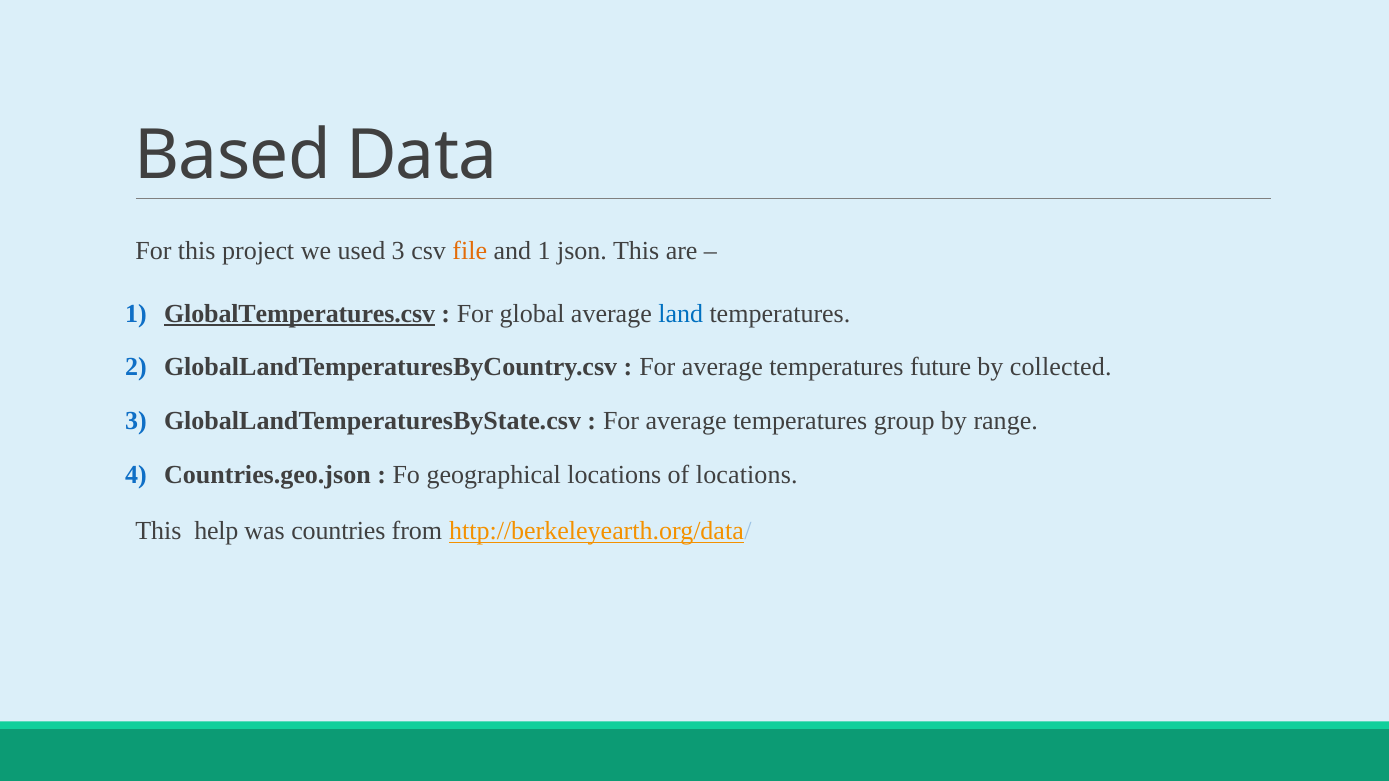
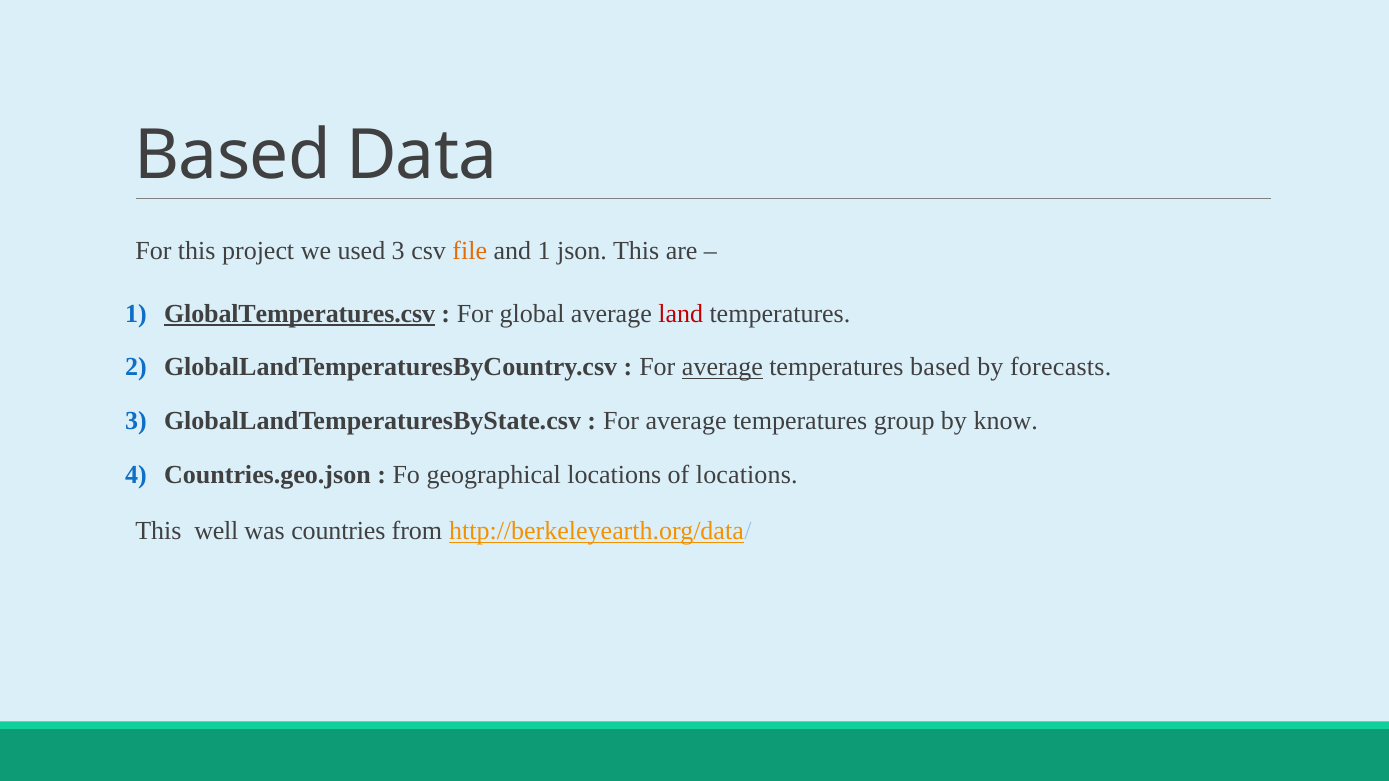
land colour: blue -> red
average at (722, 367) underline: none -> present
temperatures future: future -> based
collected: collected -> forecasts
range: range -> know
help: help -> well
